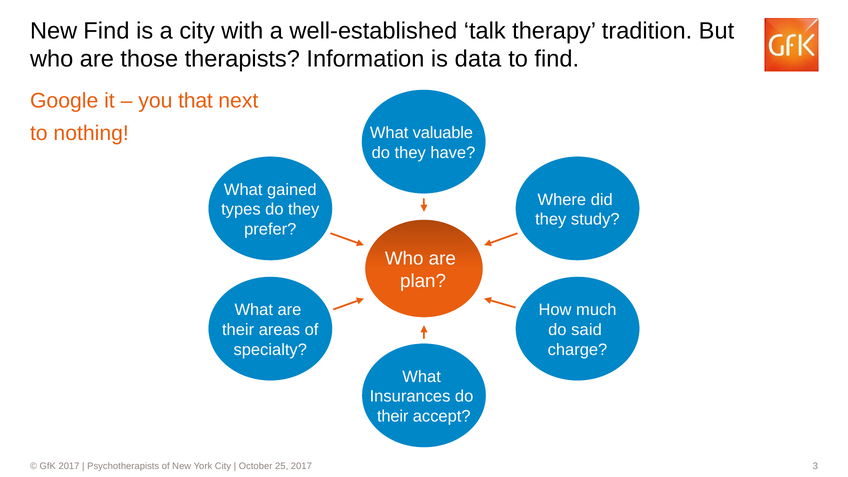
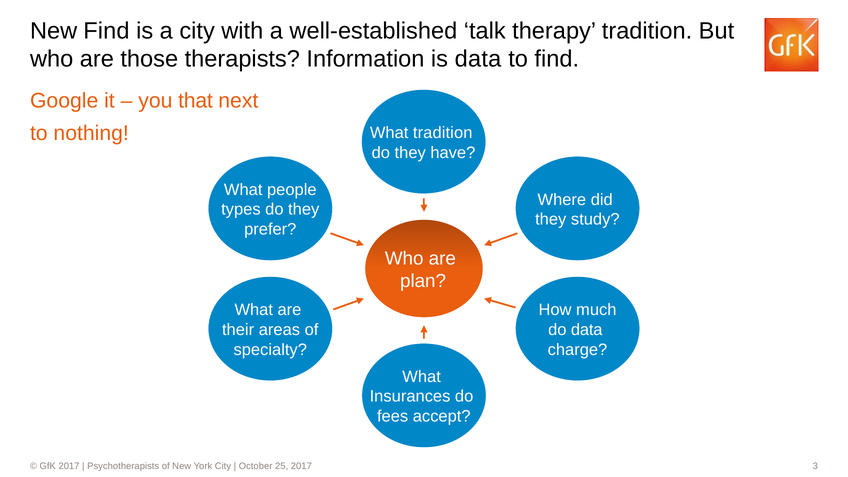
What valuable: valuable -> tradition
gained: gained -> people
do said: said -> data
their at (393, 416): their -> fees
